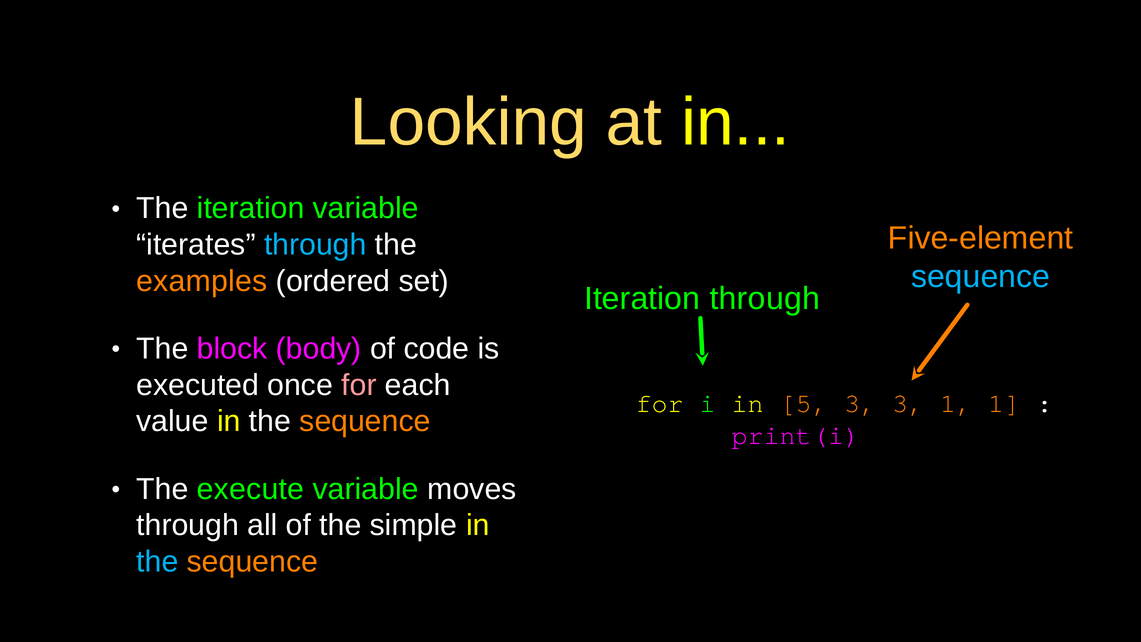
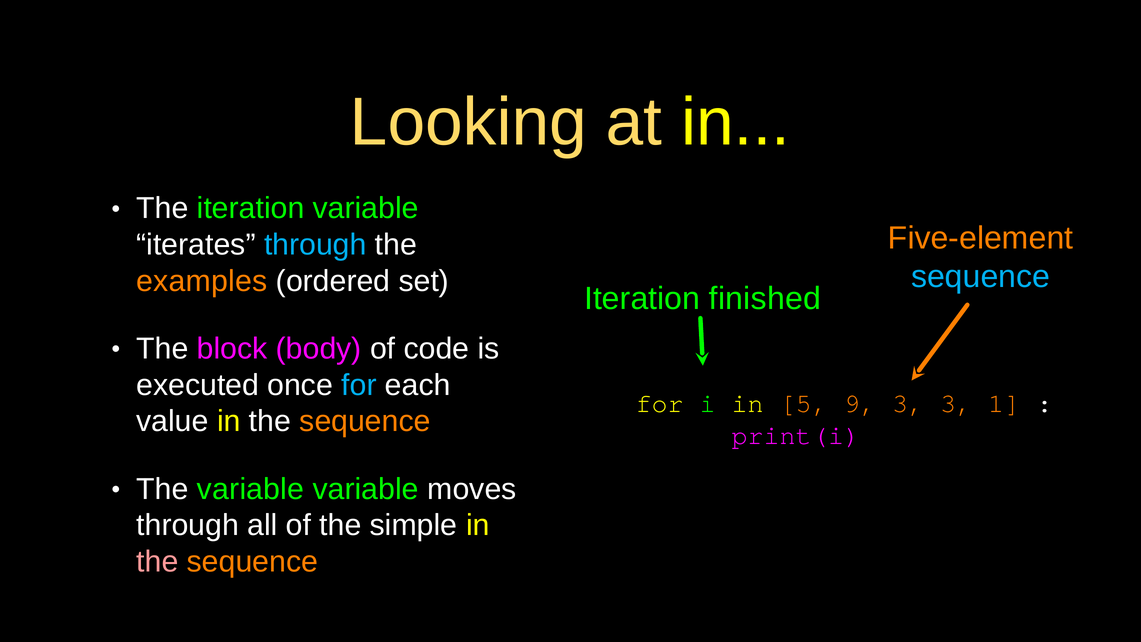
Iteration through: through -> finished
for at (359, 385) colour: pink -> light blue
5 3: 3 -> 9
3 1: 1 -> 3
The execute: execute -> variable
the at (157, 562) colour: light blue -> pink
